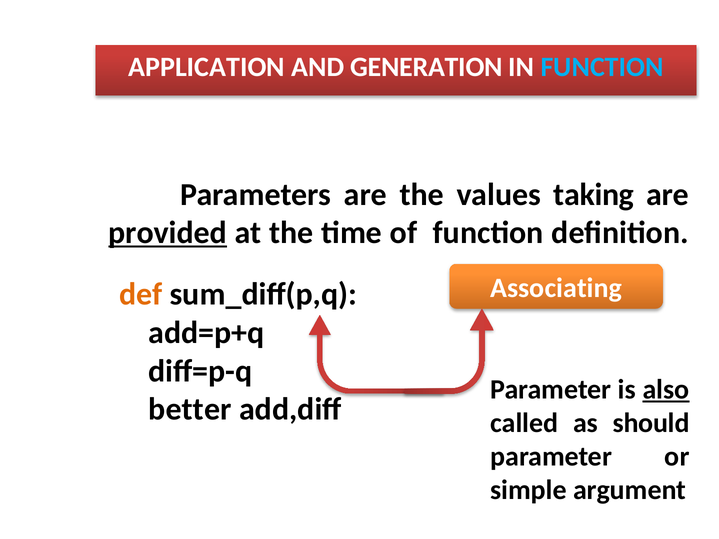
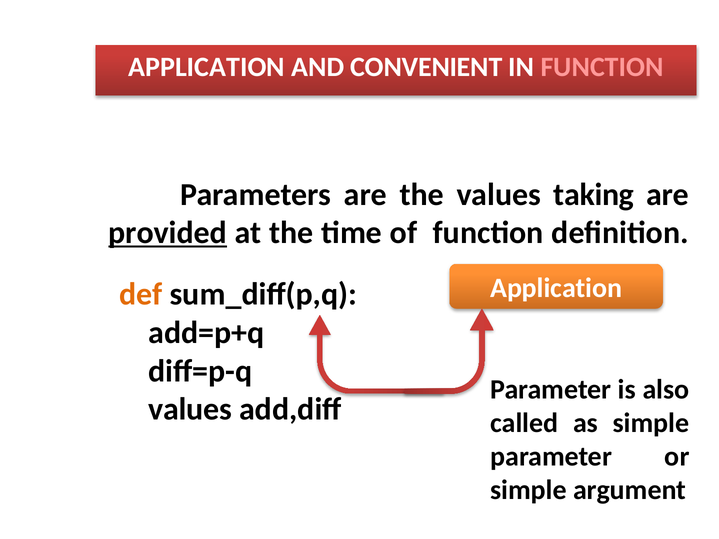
GENERATION: GENERATION -> CONVENIENT
FUNCTION at (602, 67) colour: light blue -> pink
Associating at (556, 288): Associating -> Application
also underline: present -> none
better at (190, 410): better -> values
as should: should -> simple
